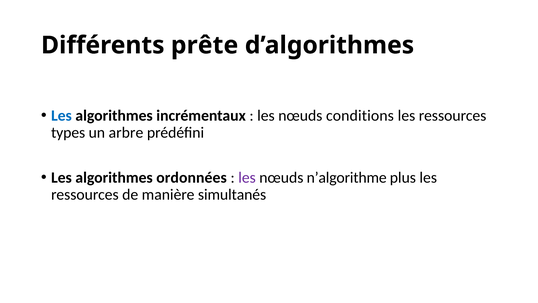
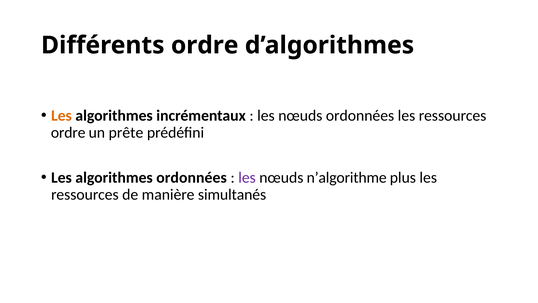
Différents prête: prête -> ordre
Les at (61, 115) colour: blue -> orange
nœuds conditions: conditions -> ordonnées
types at (68, 132): types -> ordre
arbre: arbre -> prête
